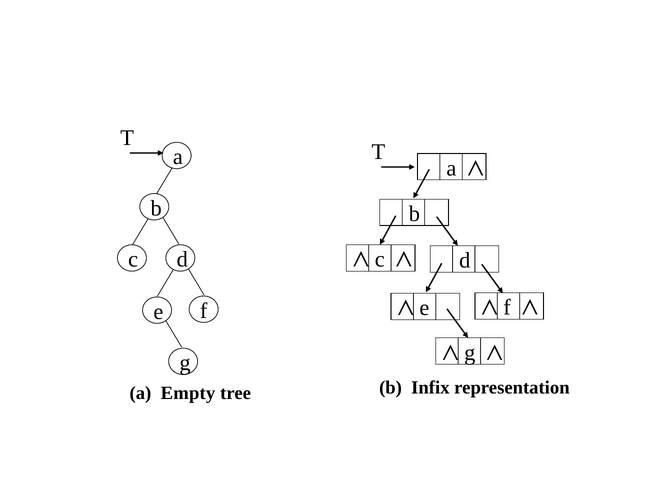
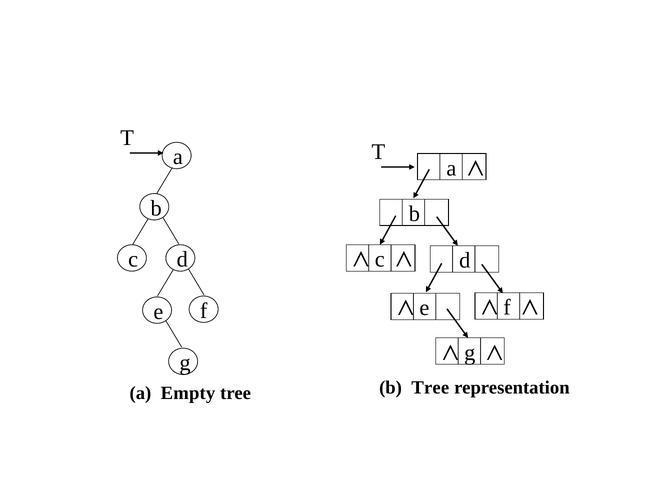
b Infix: Infix -> Tree
